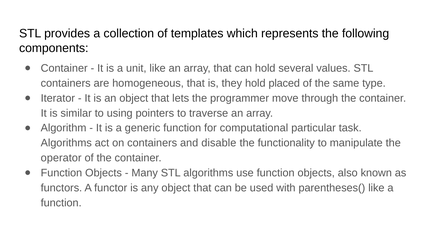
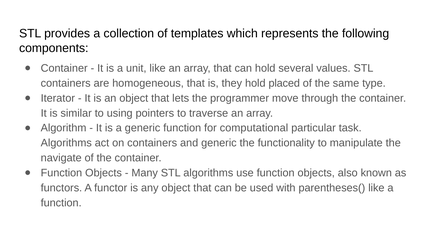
and disable: disable -> generic
operator: operator -> navigate
